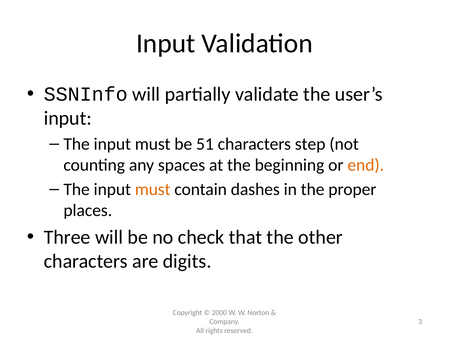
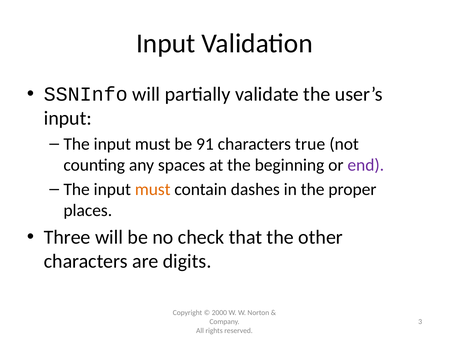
51: 51 -> 91
step: step -> true
end colour: orange -> purple
